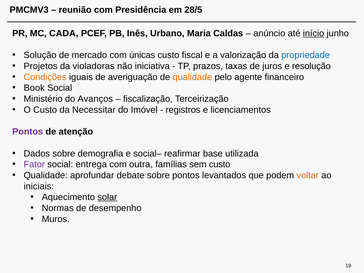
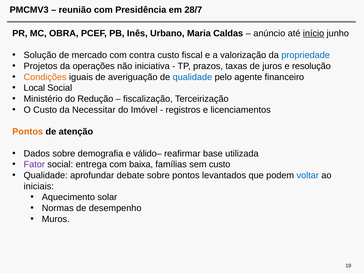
28/5: 28/5 -> 28/7
CADA: CADA -> OBRA
únicas: únicas -> contra
violadoras: violadoras -> operações
qualidade at (192, 77) colour: orange -> blue
Book: Book -> Local
Avanços: Avanços -> Redução
Pontos at (28, 132) colour: purple -> orange
social–: social– -> válido–
outra: outra -> baixa
voltar colour: orange -> blue
solar underline: present -> none
